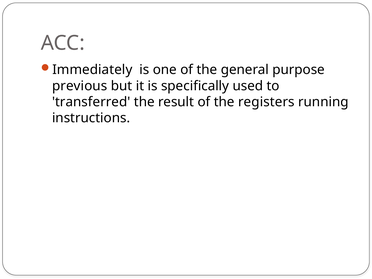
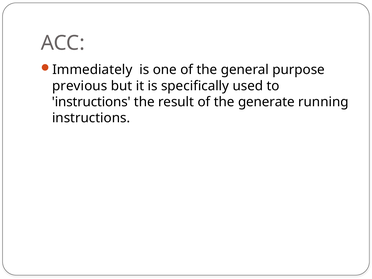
transferred at (91, 102): transferred -> instructions
registers: registers -> generate
